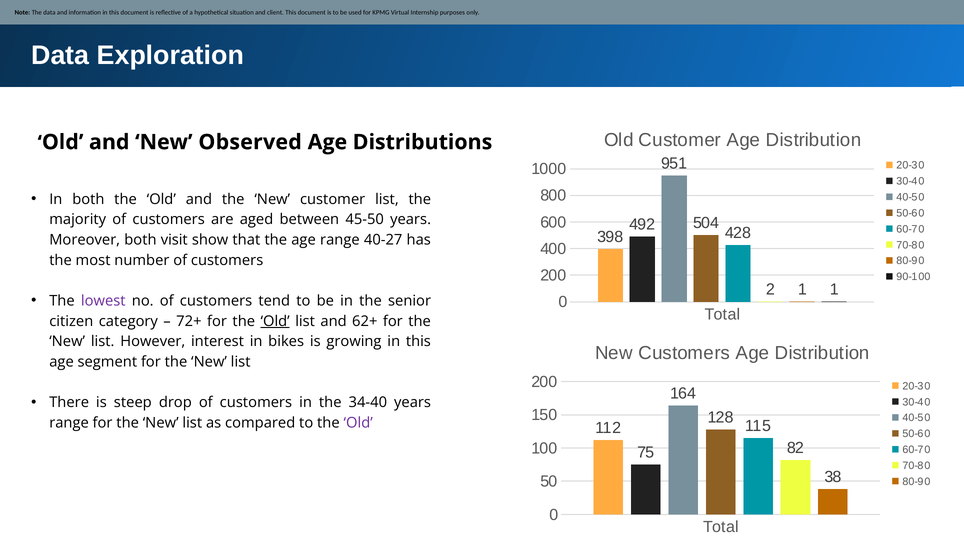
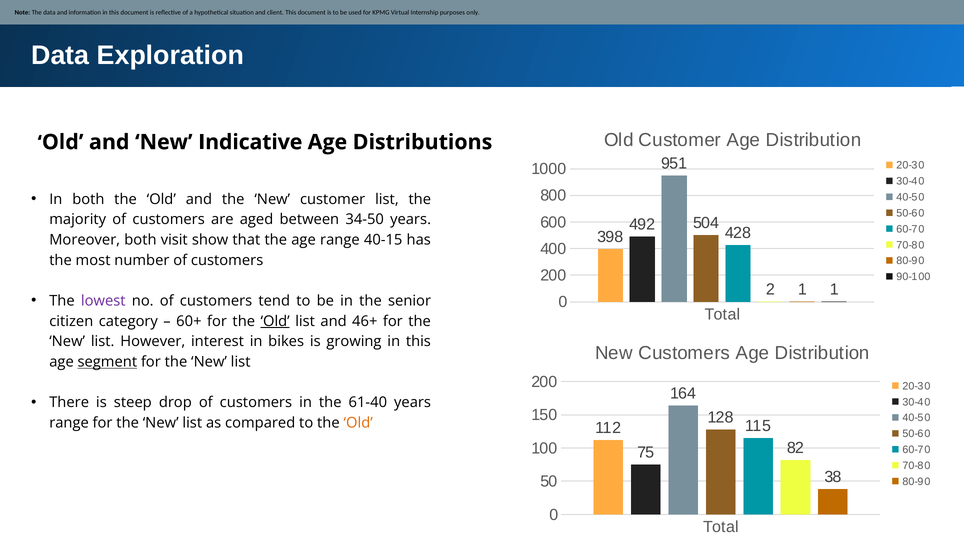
Observed: Observed -> Indicative
45-50: 45-50 -> 34-50
40-27: 40-27 -> 40-15
72+: 72+ -> 60+
62+: 62+ -> 46+
segment underline: none -> present
34-40: 34-40 -> 61-40
Old at (358, 422) colour: purple -> orange
